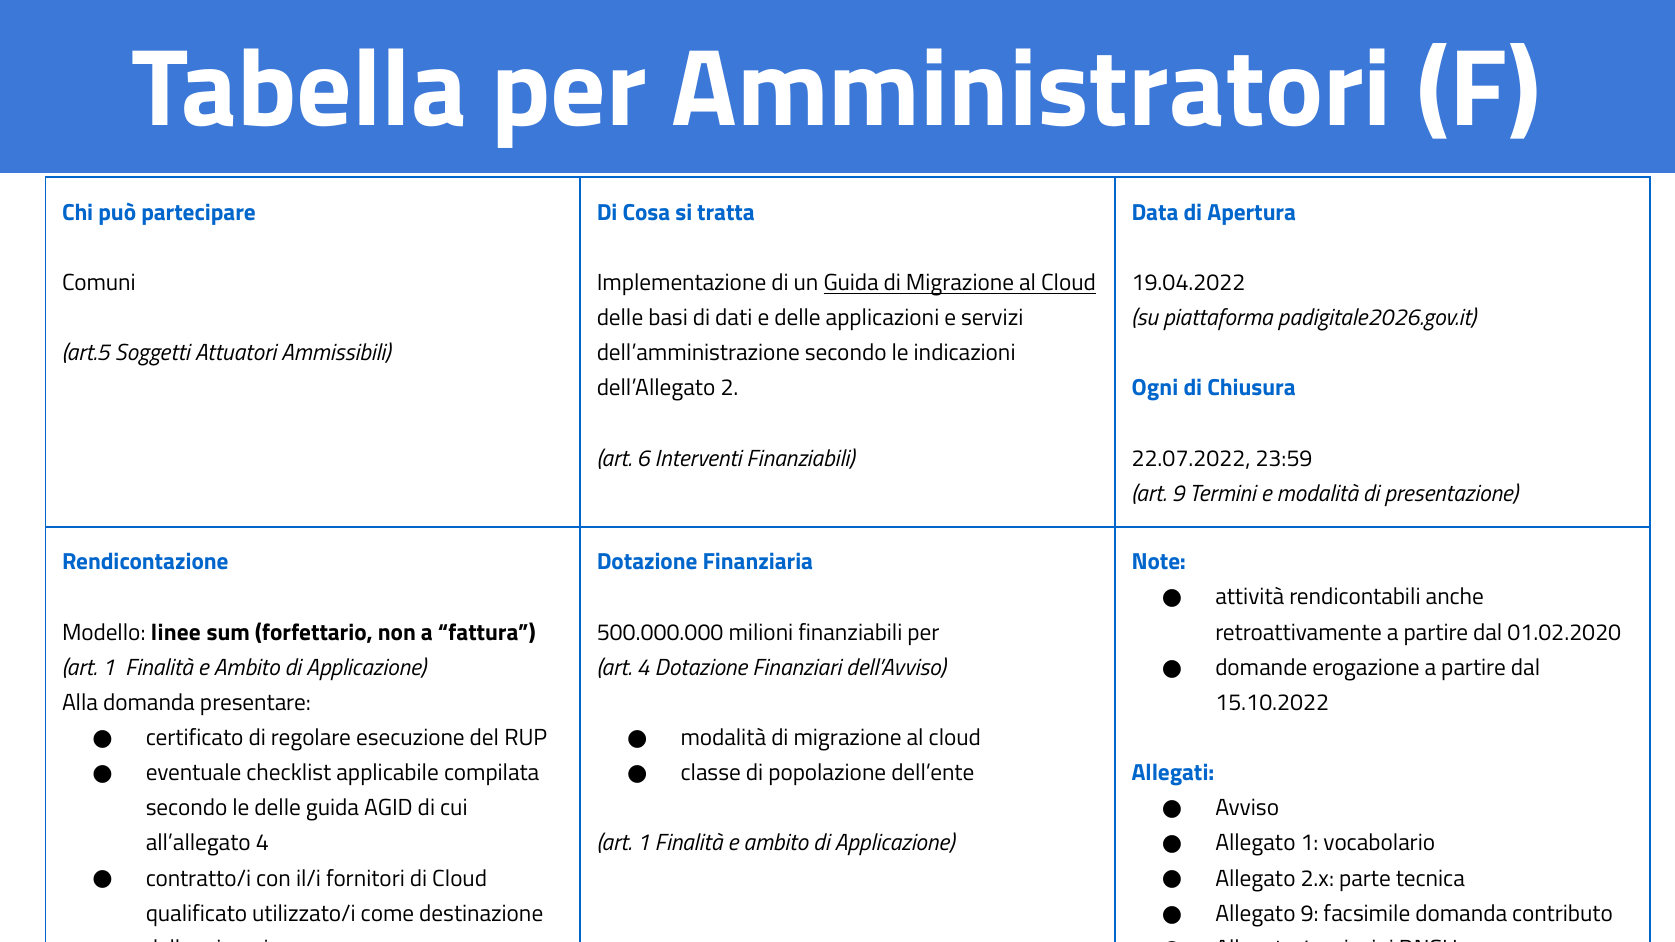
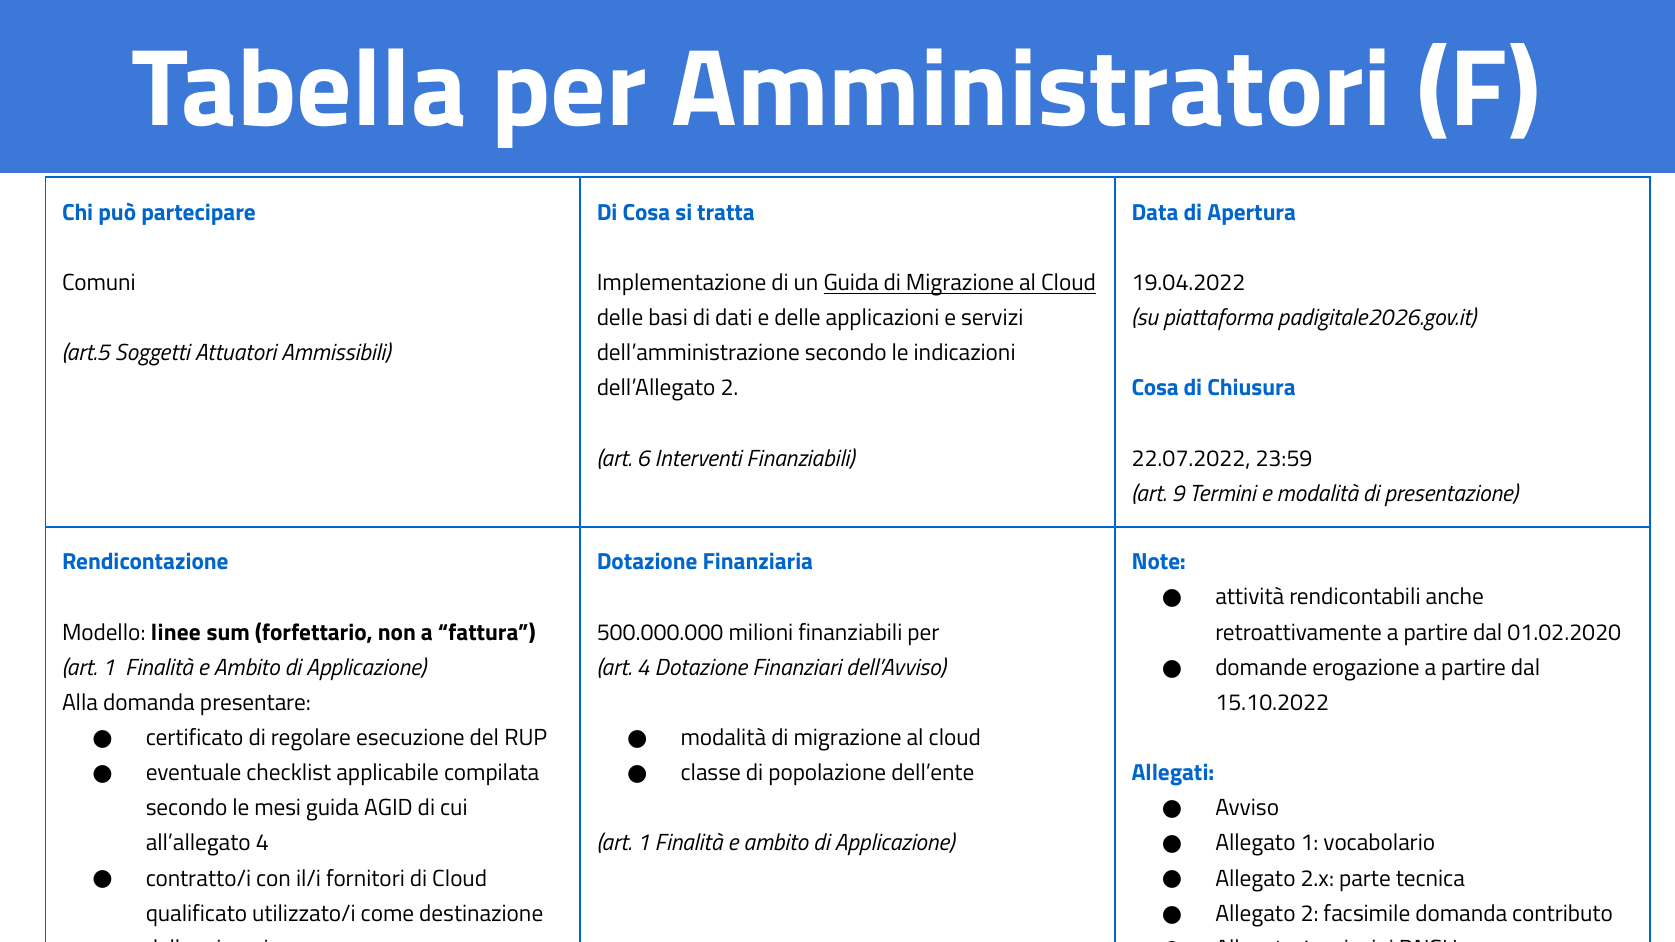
Ogni at (1155, 388): Ogni -> Cosa
le delle: delle -> mesi
Allegato 9: 9 -> 2
